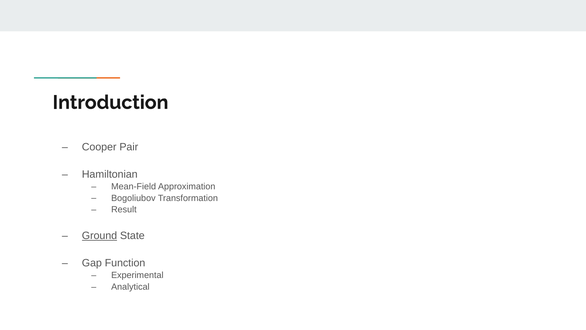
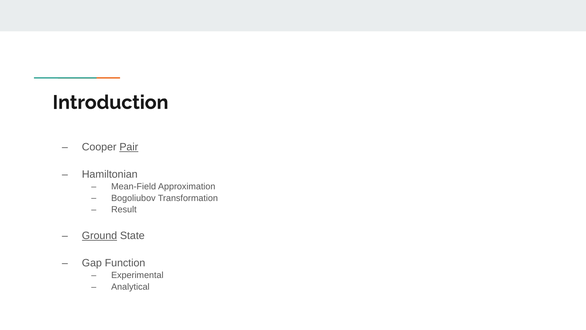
Pair underline: none -> present
